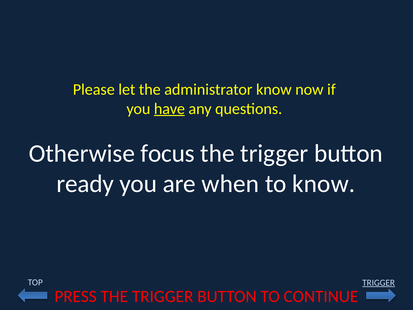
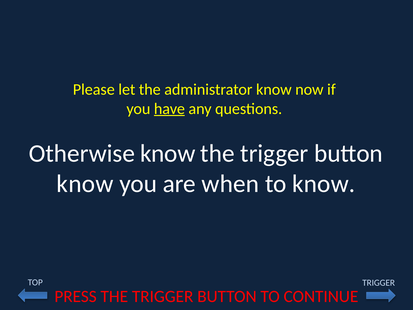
Otherwise focus: focus -> know
ready at (85, 184): ready -> know
TRIGGER at (379, 283) underline: present -> none
